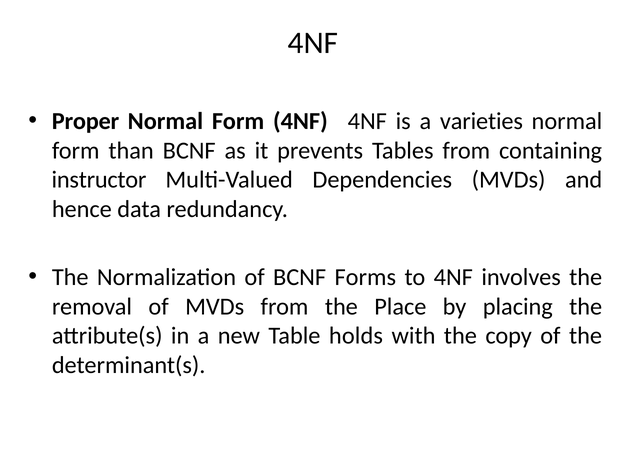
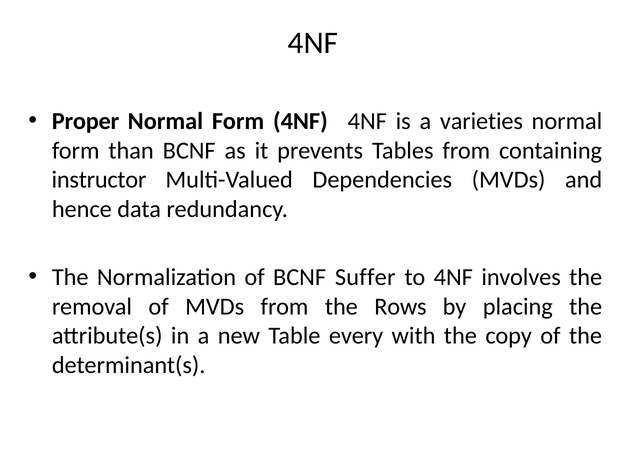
Forms: Forms -> Suffer
Place: Place -> Rows
holds: holds -> every
